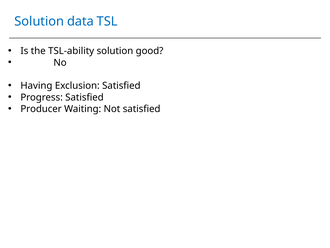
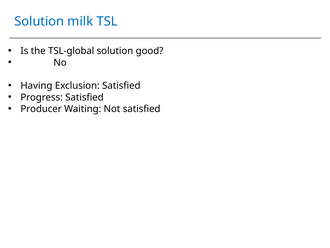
data: data -> milk
TSL-ability: TSL-ability -> TSL-global
